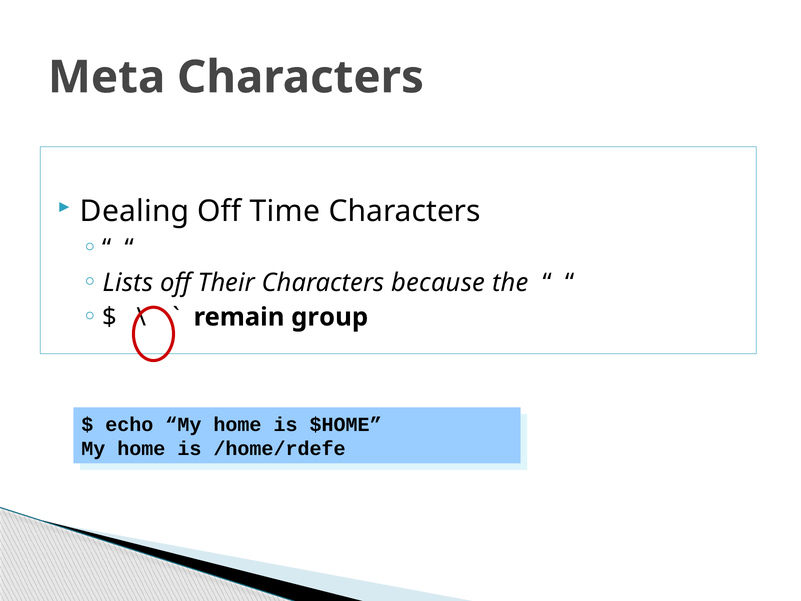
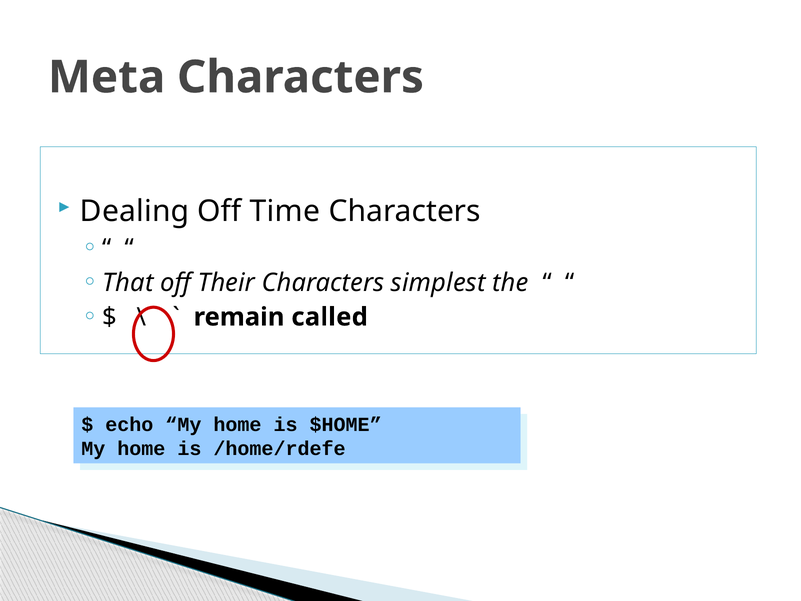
Lists: Lists -> That
because: because -> simplest
group: group -> called
